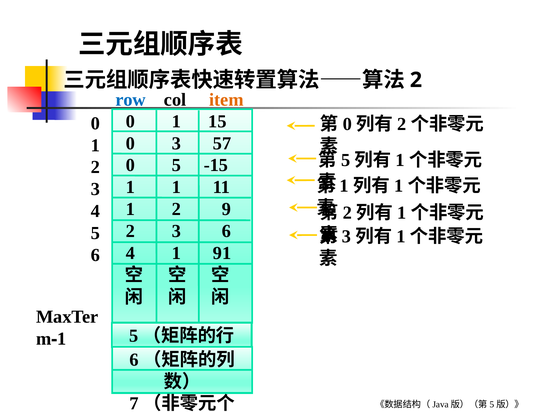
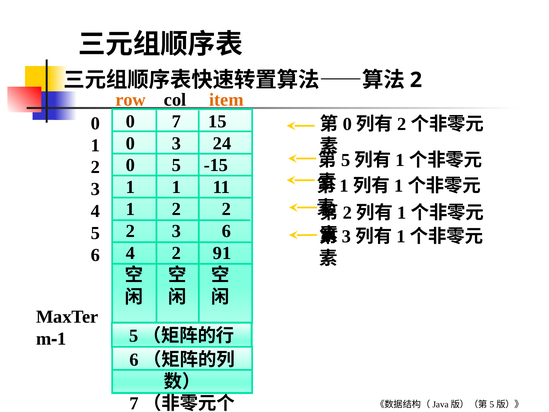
row colour: blue -> orange
1 at (176, 121): 1 -> 7
57: 57 -> 24
1 2 9: 9 -> 2
4 1: 1 -> 2
